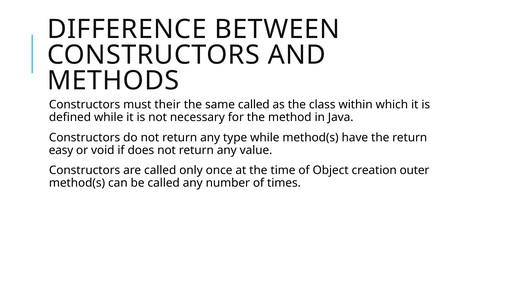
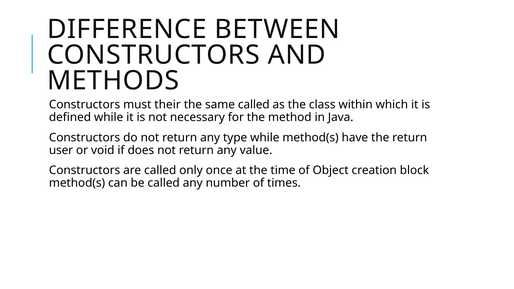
easy: easy -> user
outer: outer -> block
